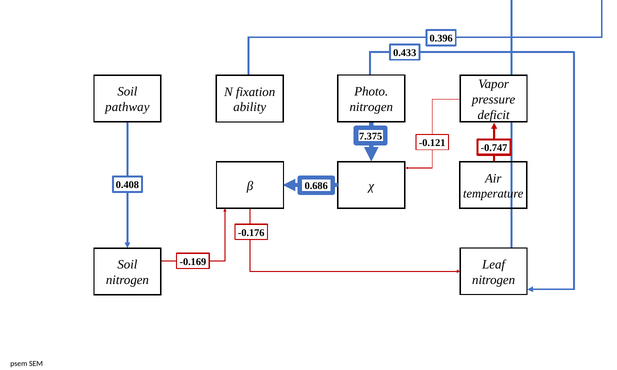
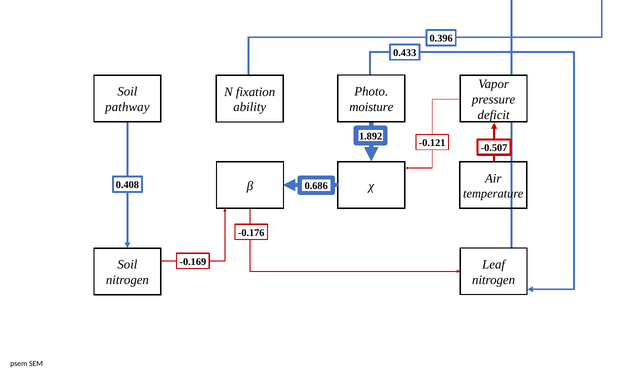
nitrogen at (371, 107): nitrogen -> moisture
7.375: 7.375 -> 1.892
-0.747: -0.747 -> -0.507
